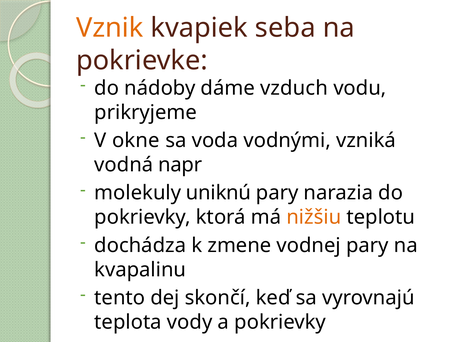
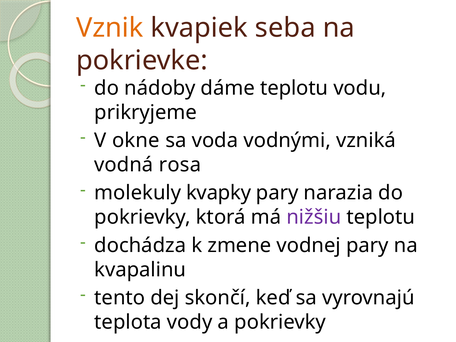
dáme vzduch: vzduch -> teplotu
napr: napr -> rosa
uniknú: uniknú -> kvapky
nižšiu colour: orange -> purple
